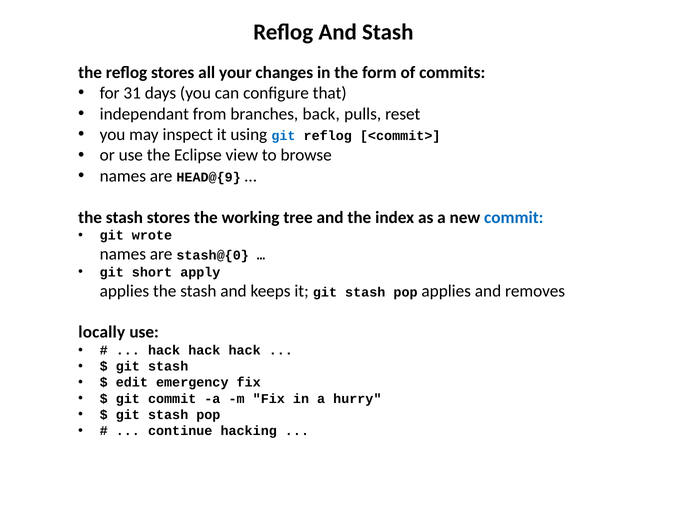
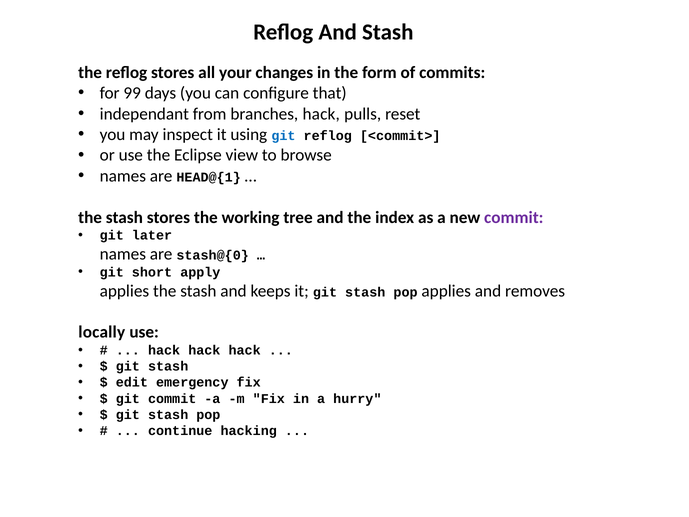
31: 31 -> 99
branches back: back -> hack
HEAD@{9: HEAD@{9 -> HEAD@{1
commit at (514, 217) colour: blue -> purple
wrote: wrote -> later
